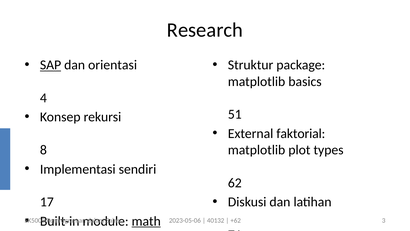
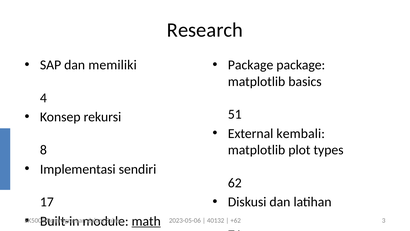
SAP underline: present -> none
orientasi: orientasi -> memiliki
Struktur at (251, 65): Struktur -> Package
faktorial: faktorial -> kembali
